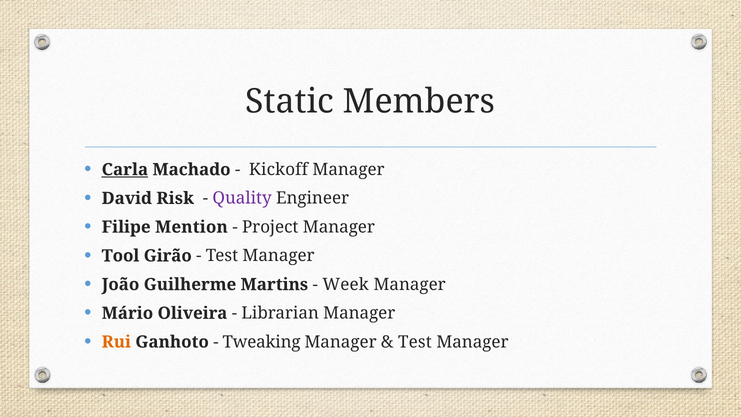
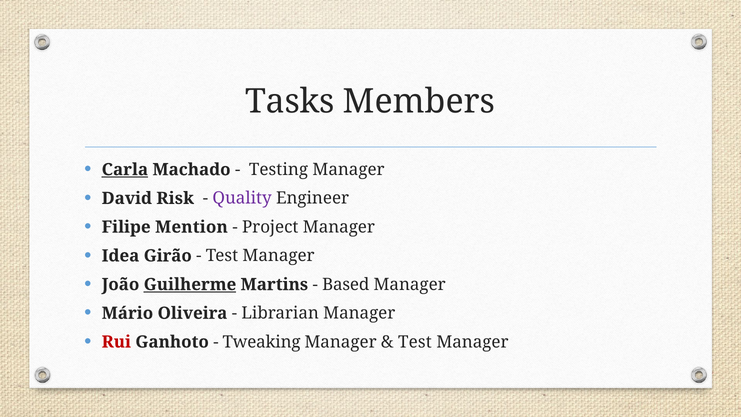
Static: Static -> Tasks
Kickoff: Kickoff -> Testing
Tool: Tool -> Idea
Guilherme underline: none -> present
Week: Week -> Based
Rui colour: orange -> red
